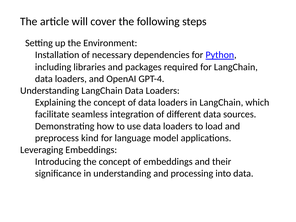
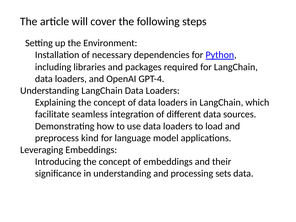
into: into -> sets
